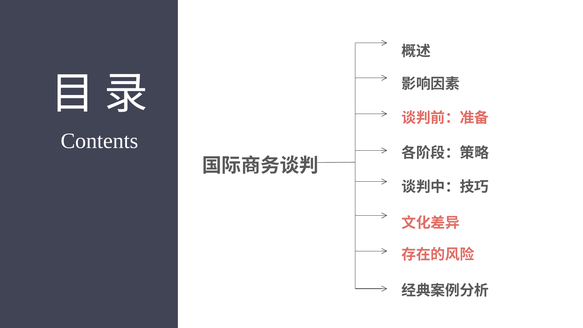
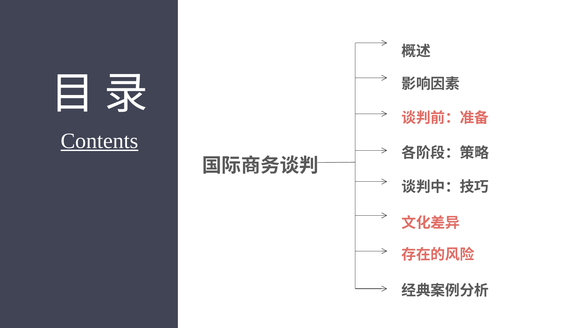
Contents underline: none -> present
